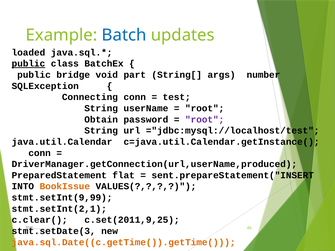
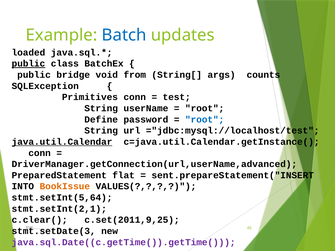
part: part -> from
number: number -> counts
Connecting: Connecting -> Primitives
Obtain: Obtain -> Define
root at (205, 120) colour: purple -> blue
java.util.Calendar underline: none -> present
DriverManager.getConnection(url,userName,produced: DriverManager.getConnection(url,userName,produced -> DriverManager.getConnection(url,userName,advanced
stmt.setInt(9,99: stmt.setInt(9,99 -> stmt.setInt(5,64
java.sql.Date((c.getTime()).getTime( colour: orange -> purple
